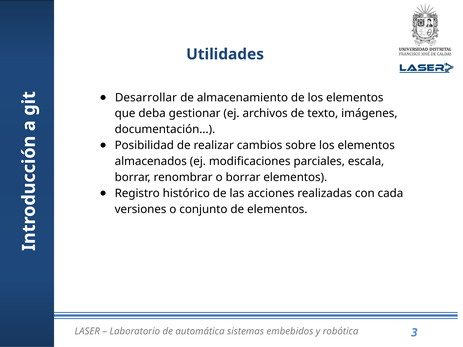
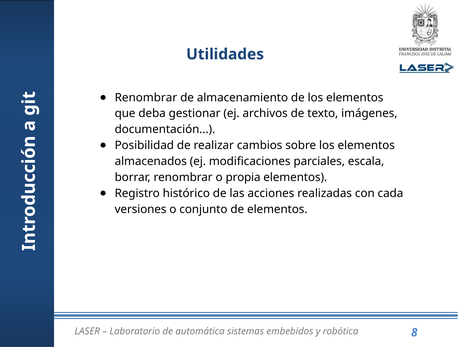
Desarrollar at (146, 98): Desarrollar -> Renombrar
o borrar: borrar -> propia
3: 3 -> 8
